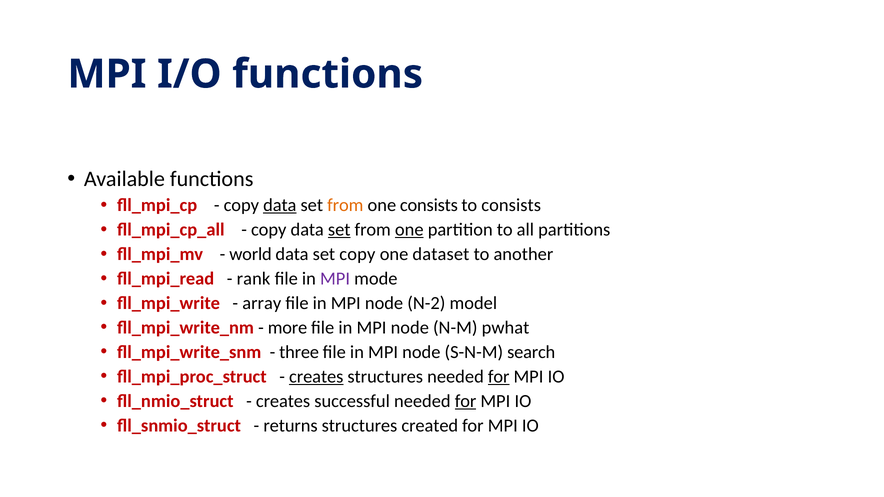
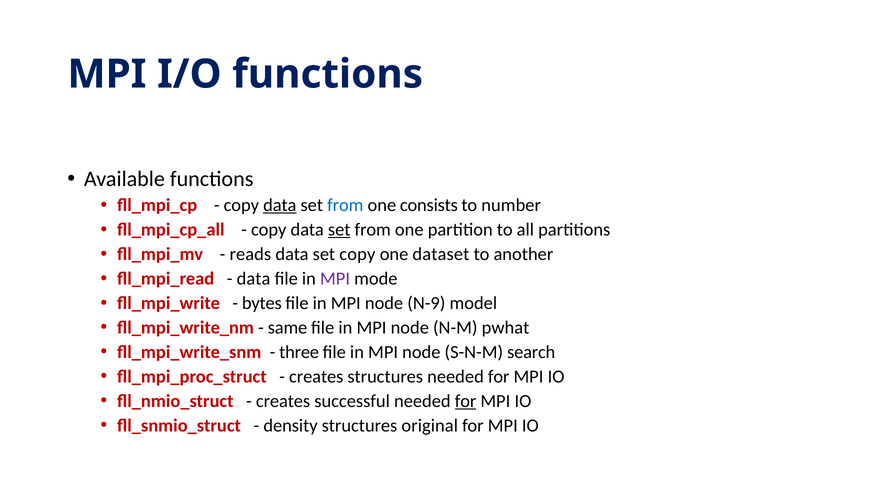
from at (345, 205) colour: orange -> blue
to consists: consists -> number
one at (409, 230) underline: present -> none
world: world -> reads
rank at (253, 279): rank -> data
array: array -> bytes
N-2: N-2 -> N-9
more: more -> same
creates at (316, 377) underline: present -> none
for at (499, 377) underline: present -> none
returns: returns -> density
created: created -> original
